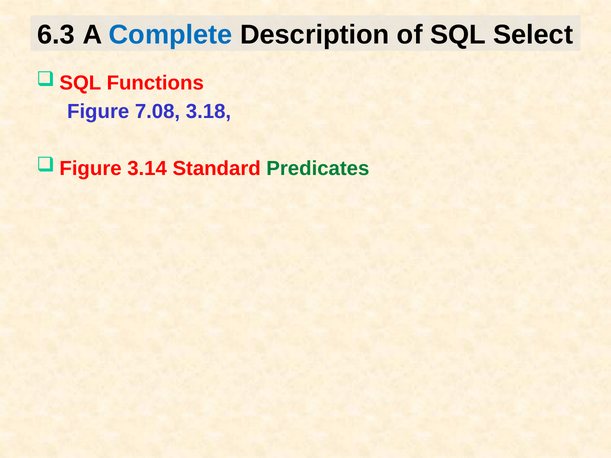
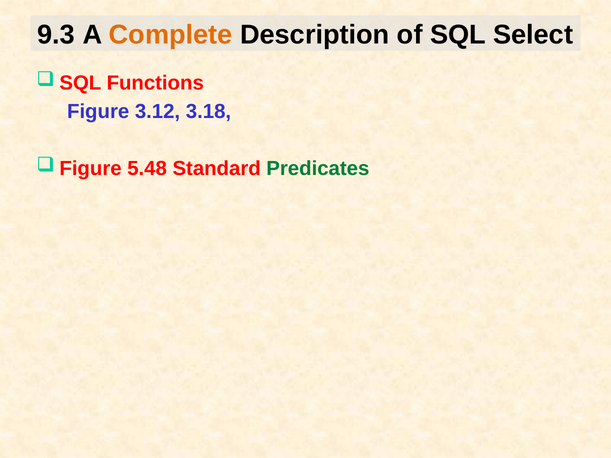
6.3: 6.3 -> 9.3
Complete colour: blue -> orange
7.08: 7.08 -> 3.12
3.14: 3.14 -> 5.48
